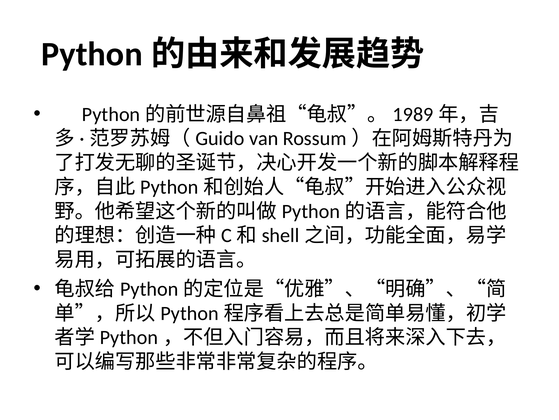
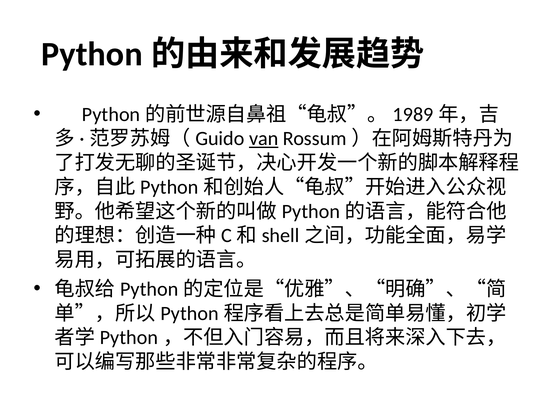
van underline: none -> present
